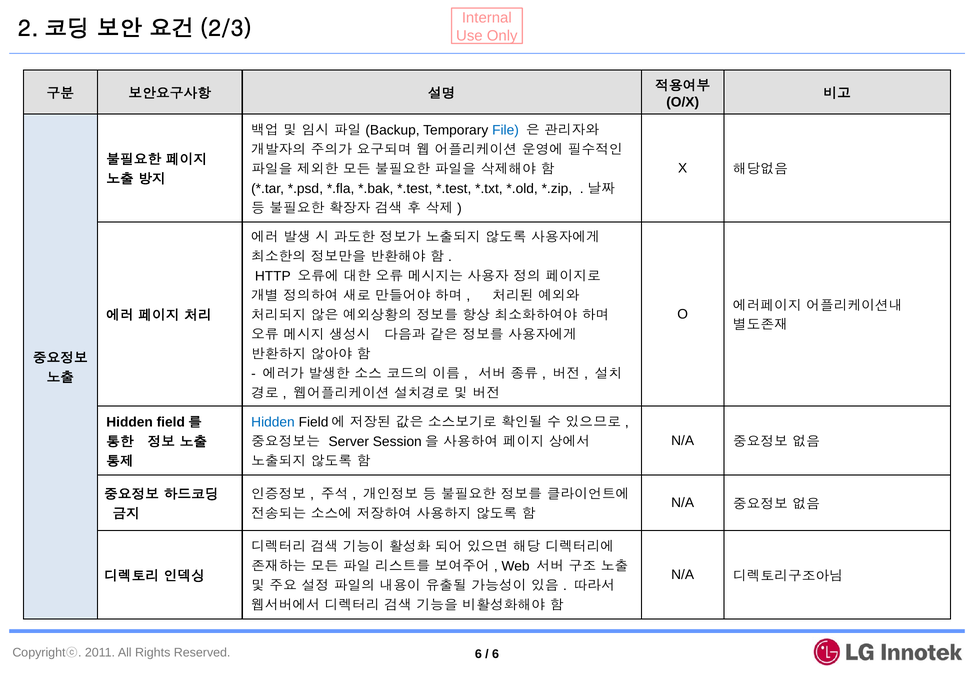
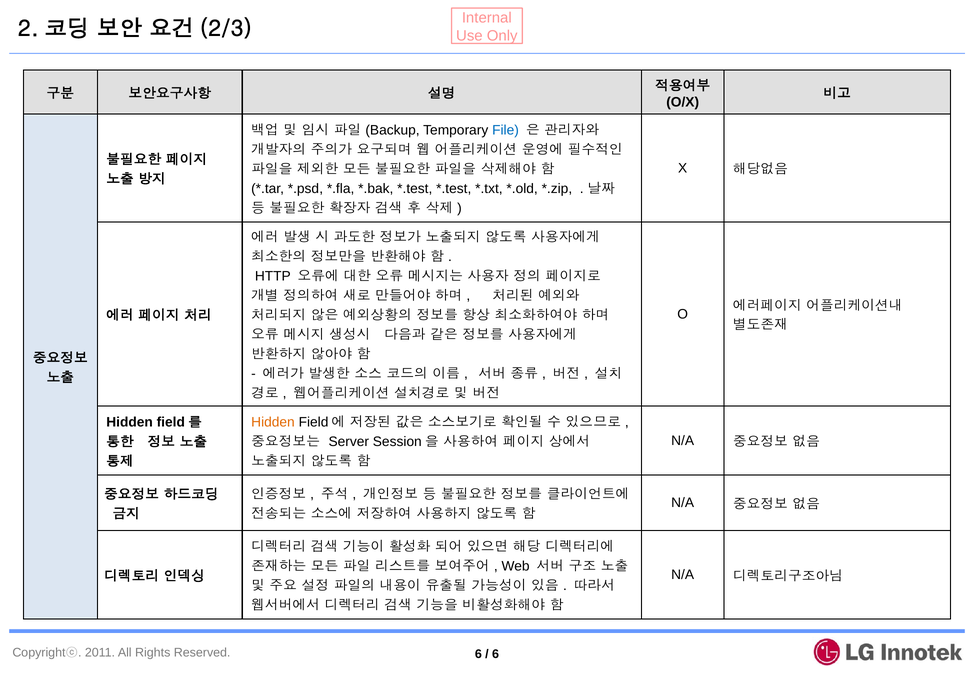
Hidden at (273, 423) colour: blue -> orange
